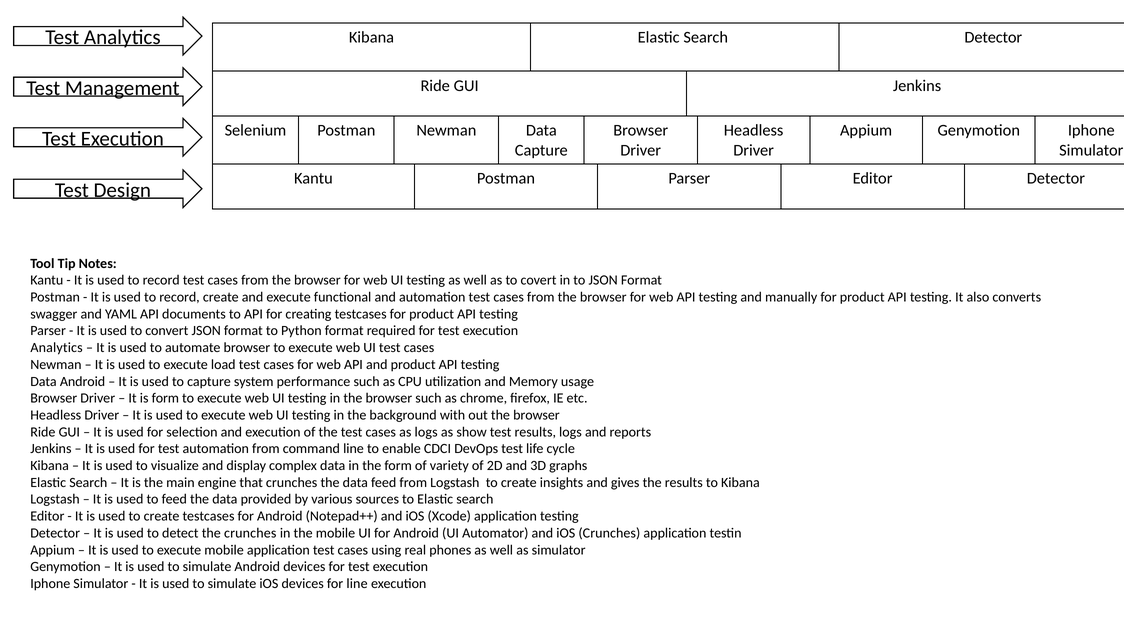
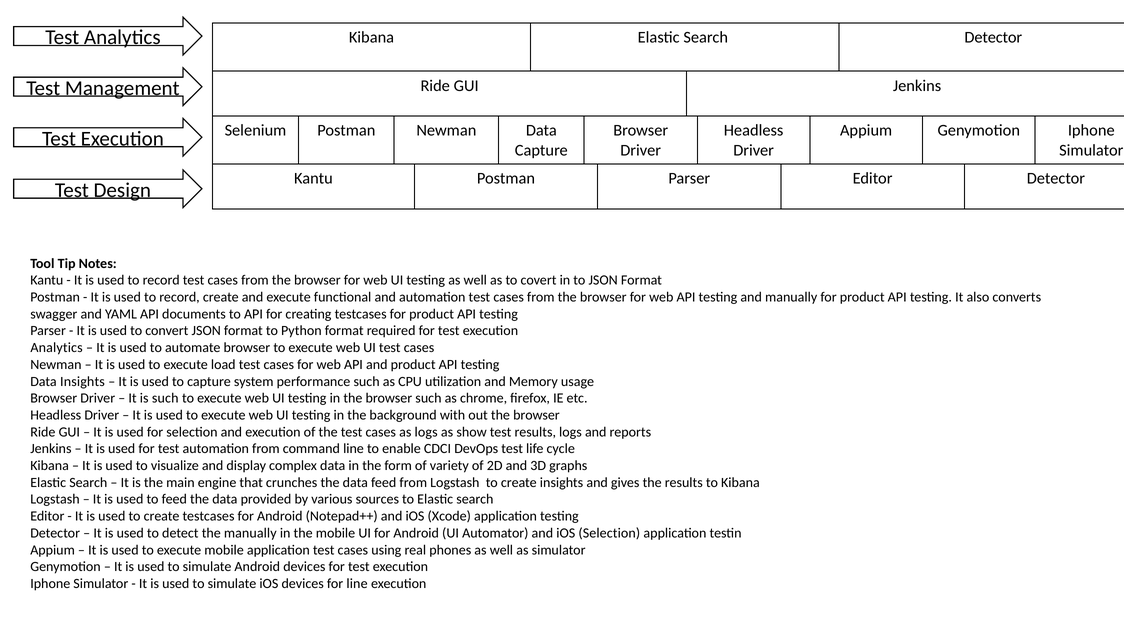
Data Android: Android -> Insights
is form: form -> such
the crunches: crunches -> manually
iOS Crunches: Crunches -> Selection
